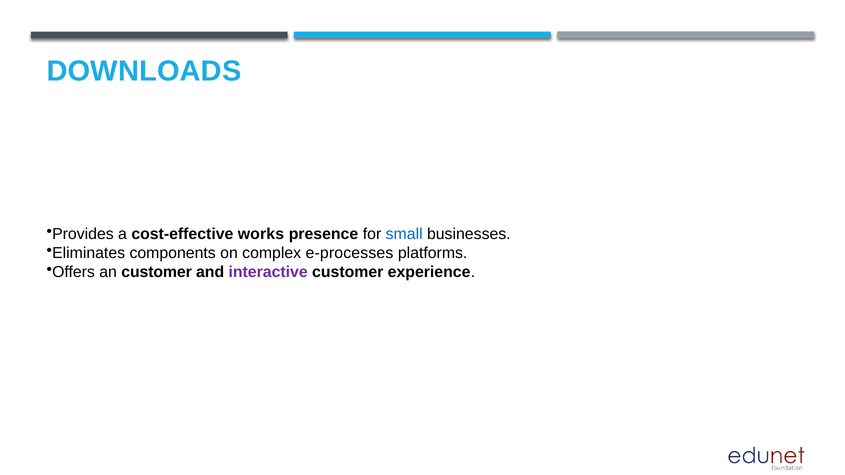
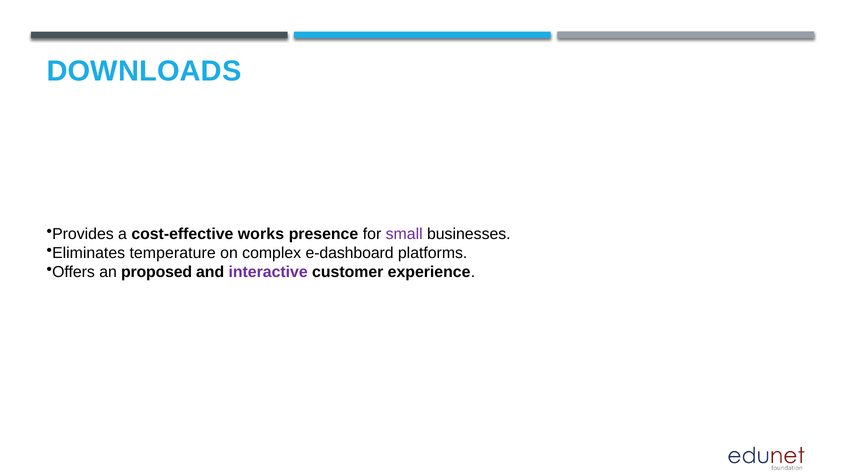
small colour: blue -> purple
components: components -> temperature
e-processes: e-processes -> e-dashboard
an customer: customer -> proposed
